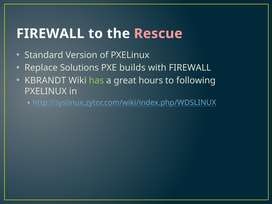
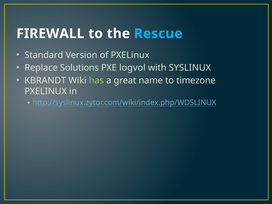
Rescue colour: pink -> light blue
builds: builds -> logvol
with FIREWALL: FIREWALL -> SYSLINUX
hours: hours -> name
following: following -> timezone
